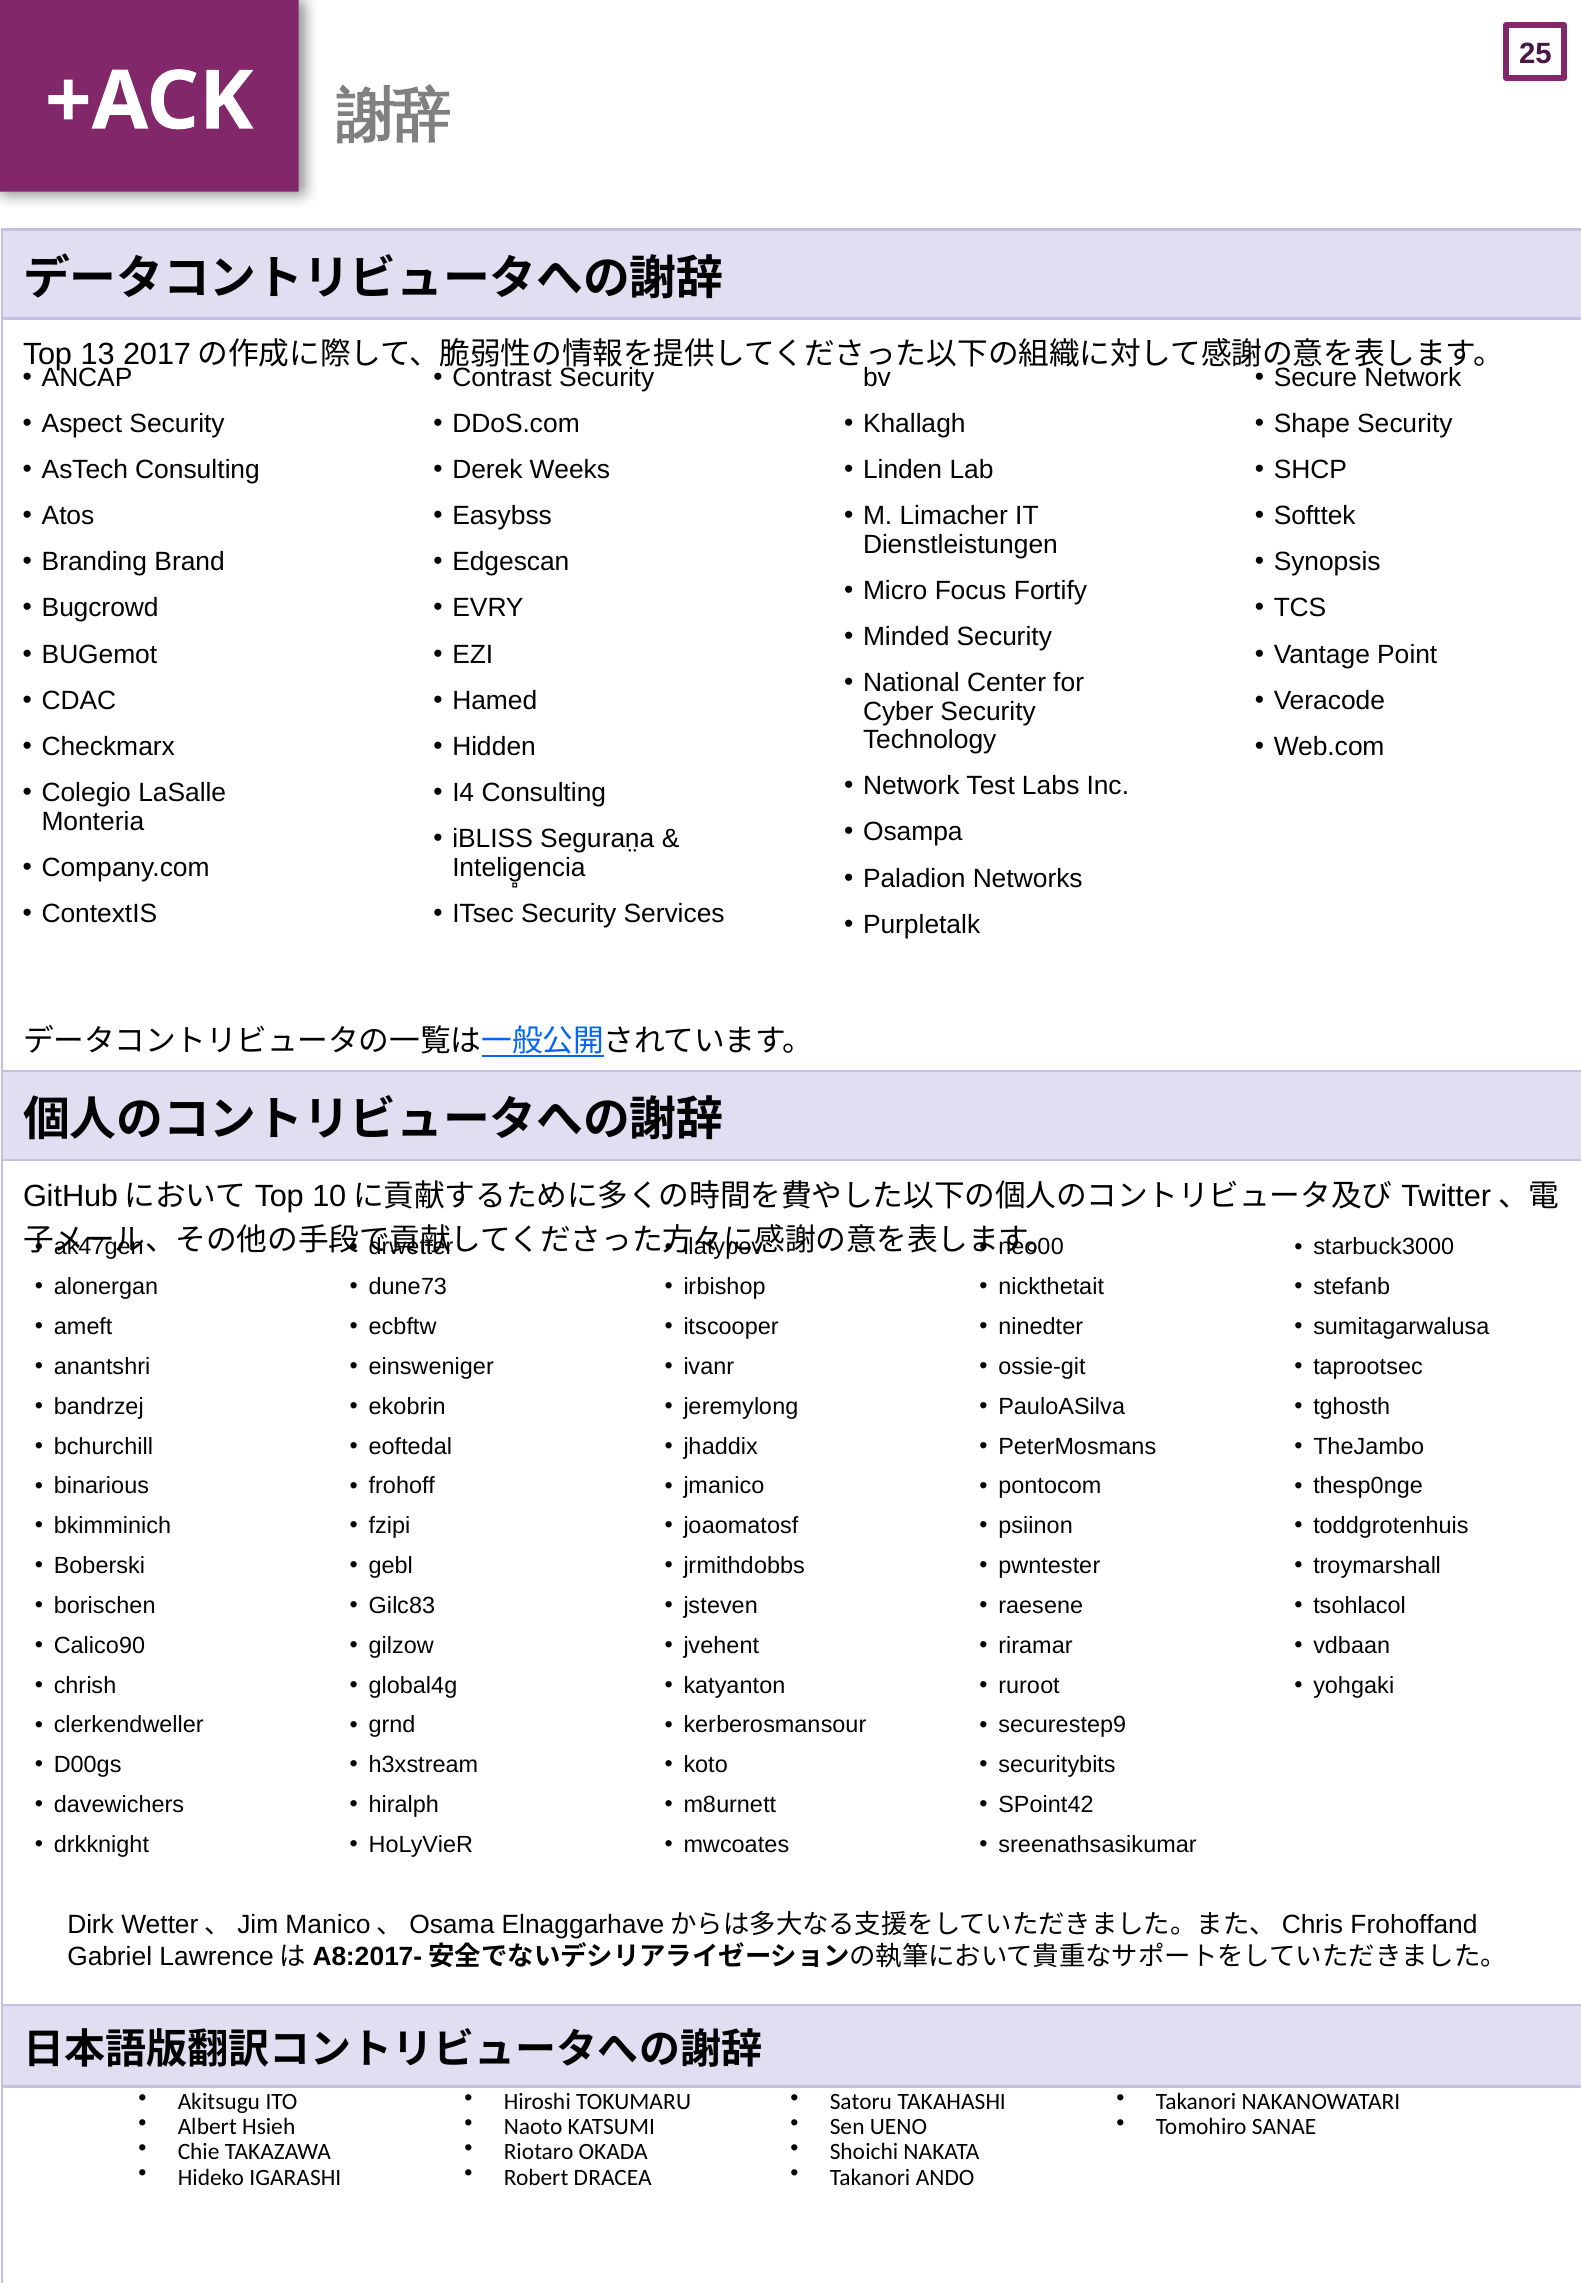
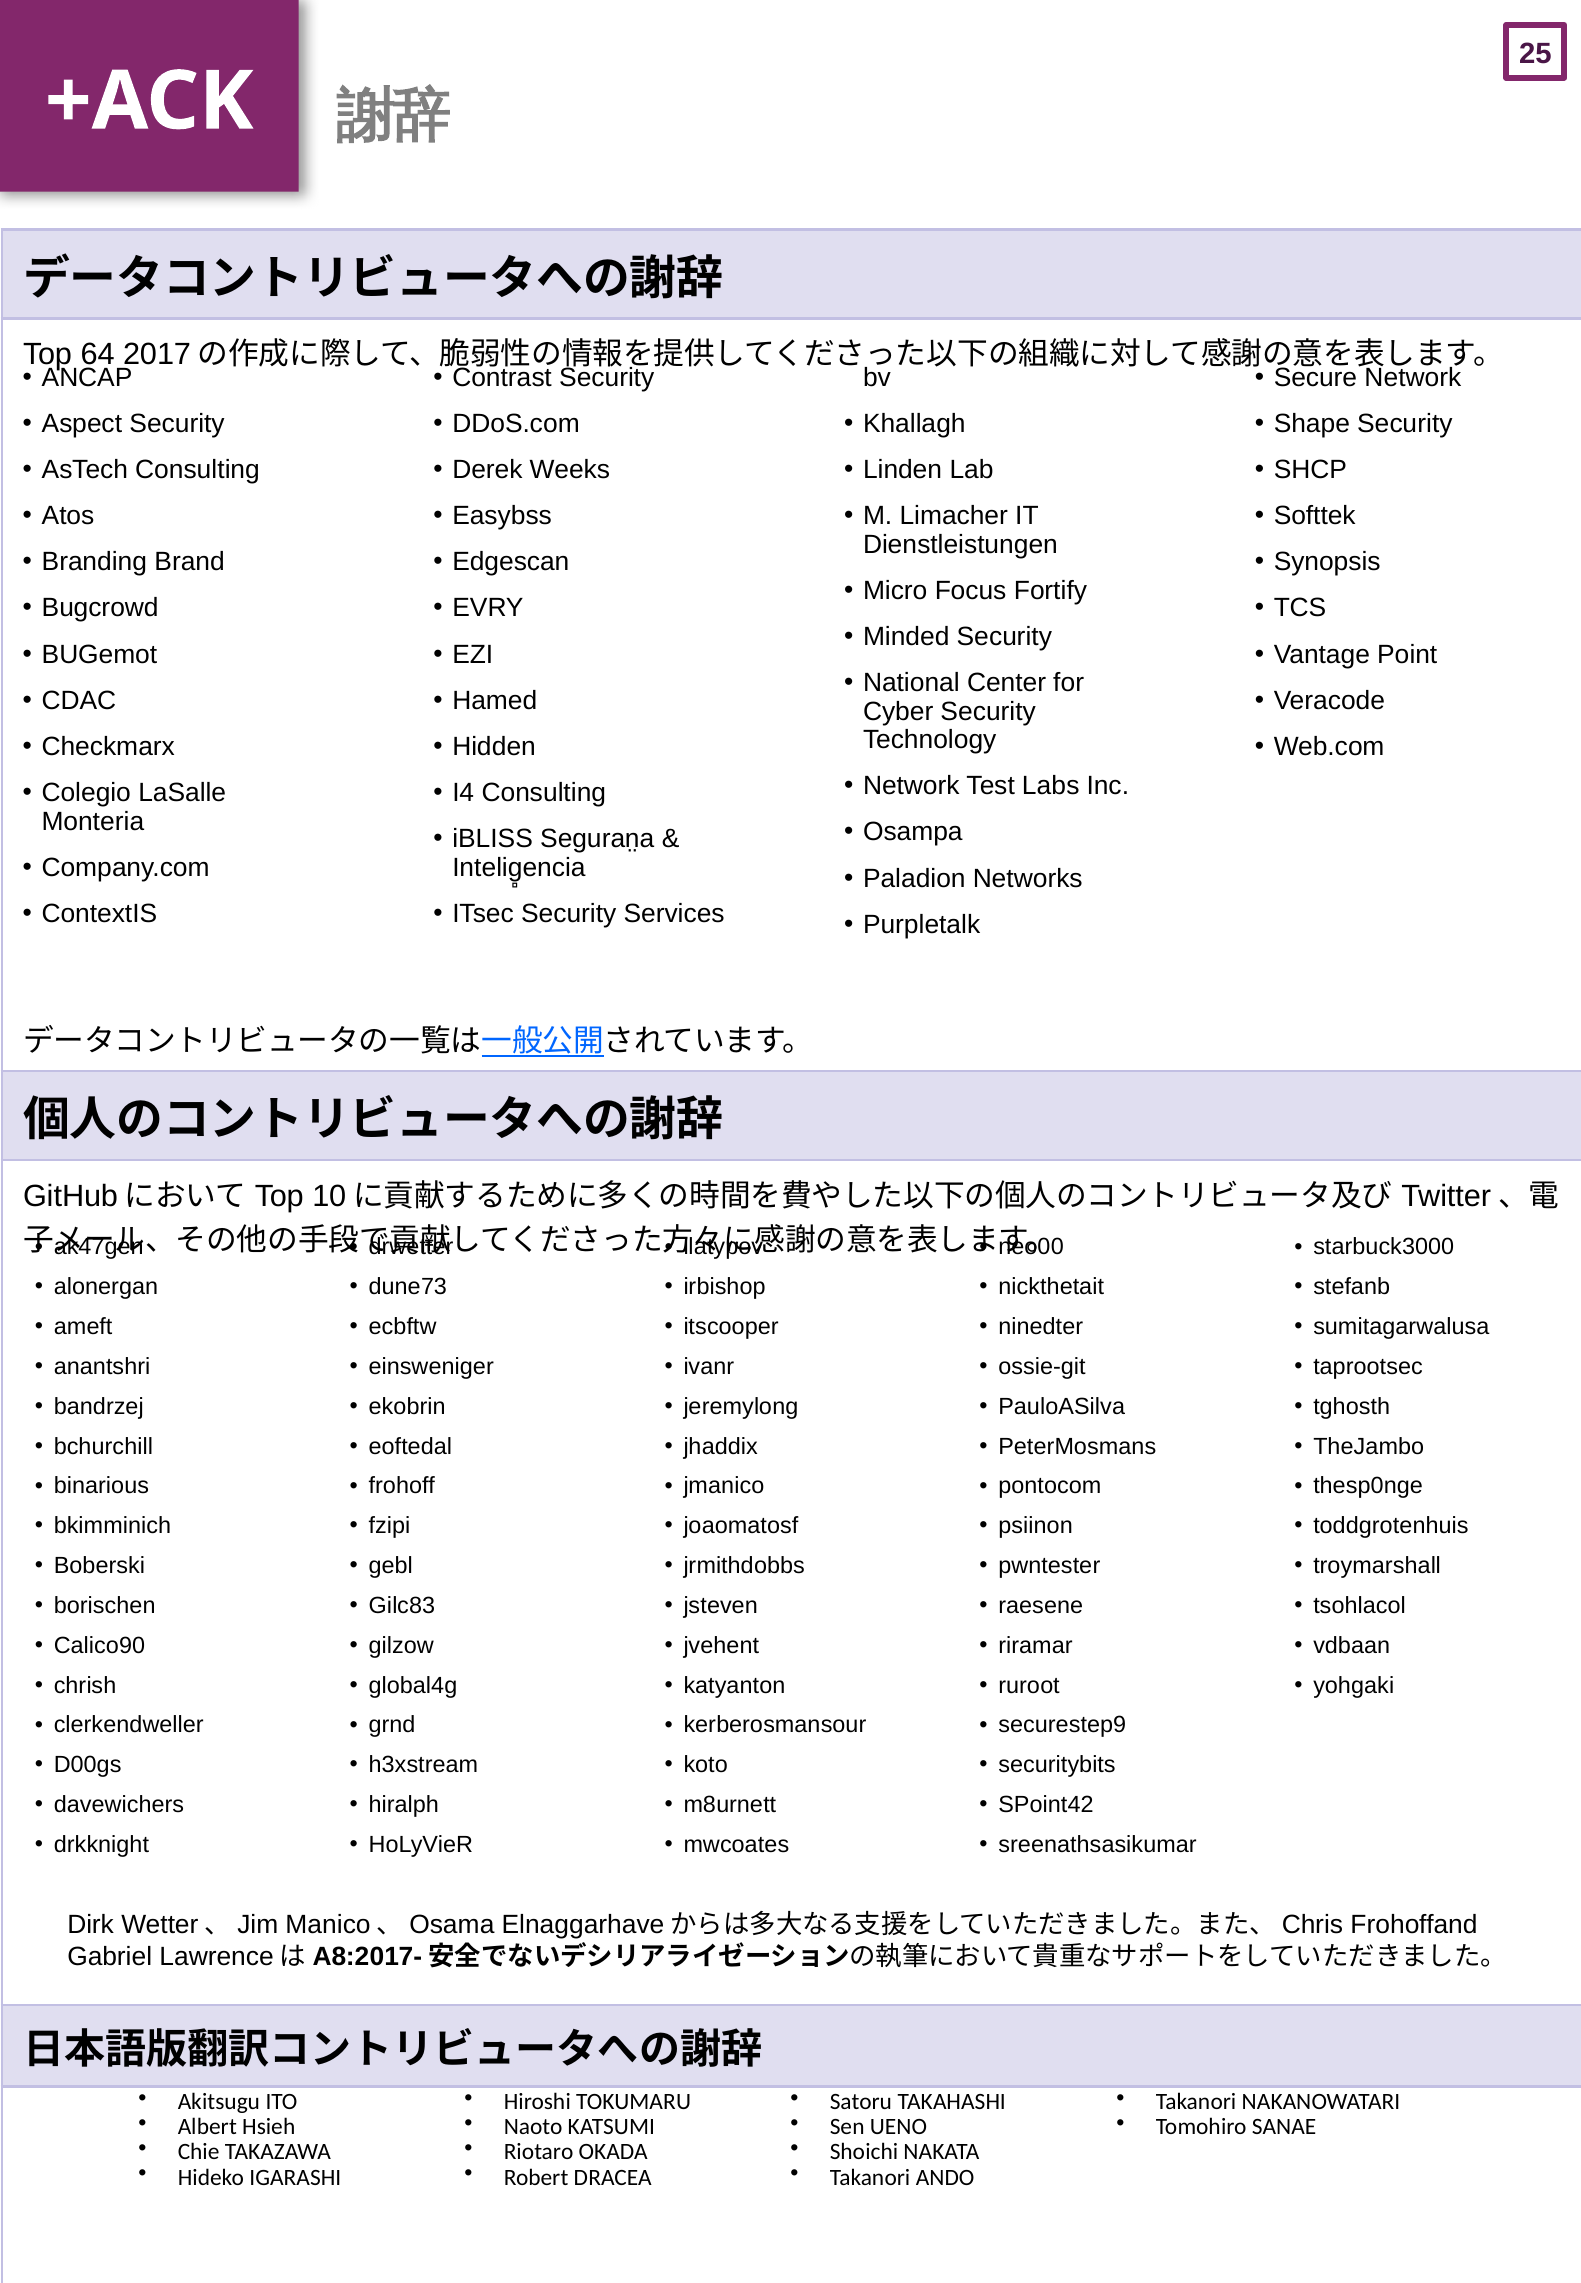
13: 13 -> 64
